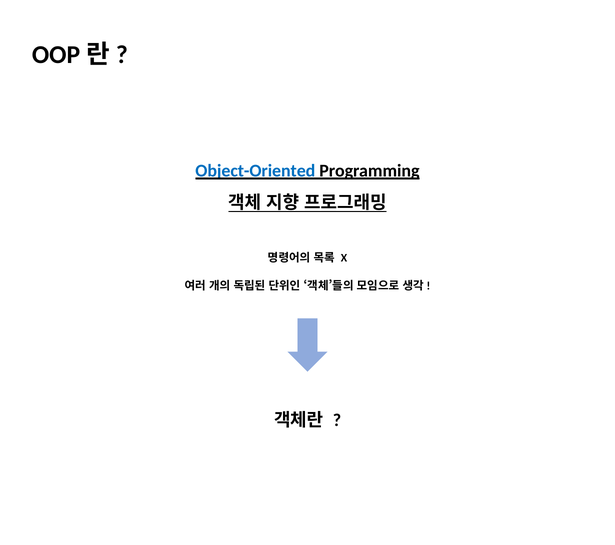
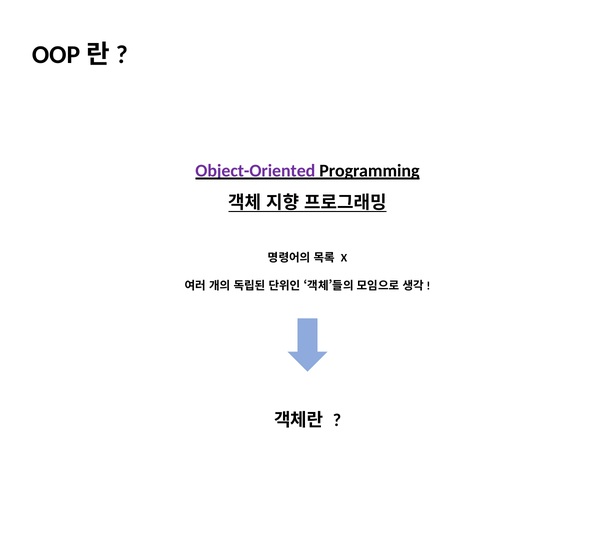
Object-Oriented colour: blue -> purple
